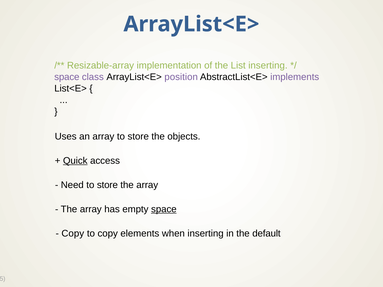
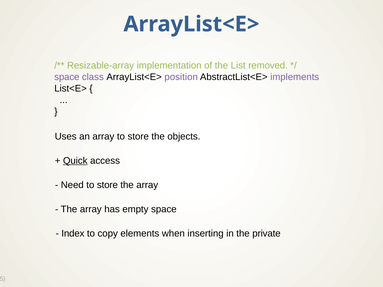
List inserting: inserting -> removed
space at (164, 209) underline: present -> none
Copy at (73, 234): Copy -> Index
default: default -> private
